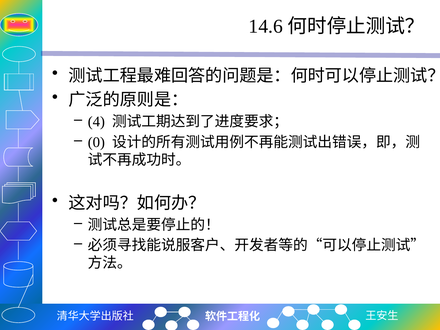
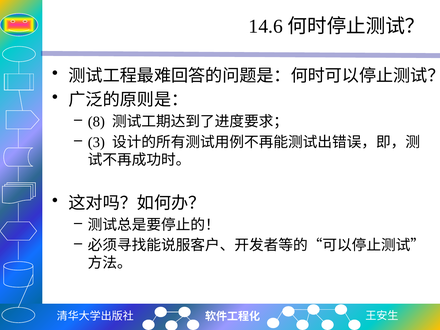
4: 4 -> 8
0: 0 -> 3
